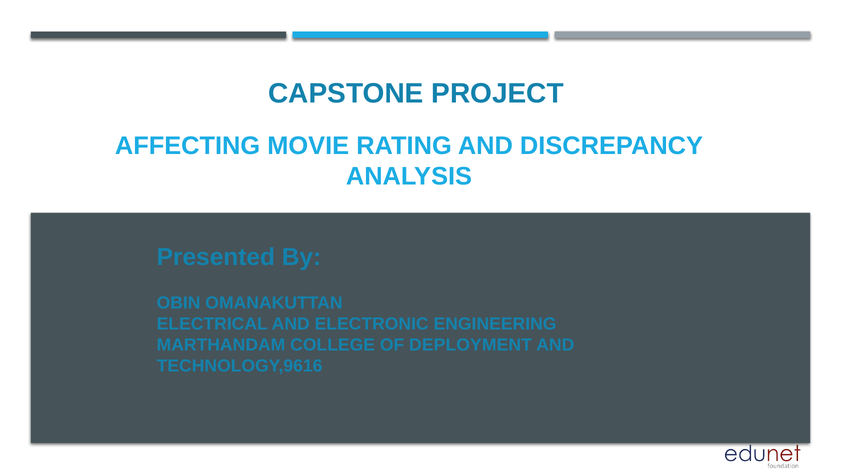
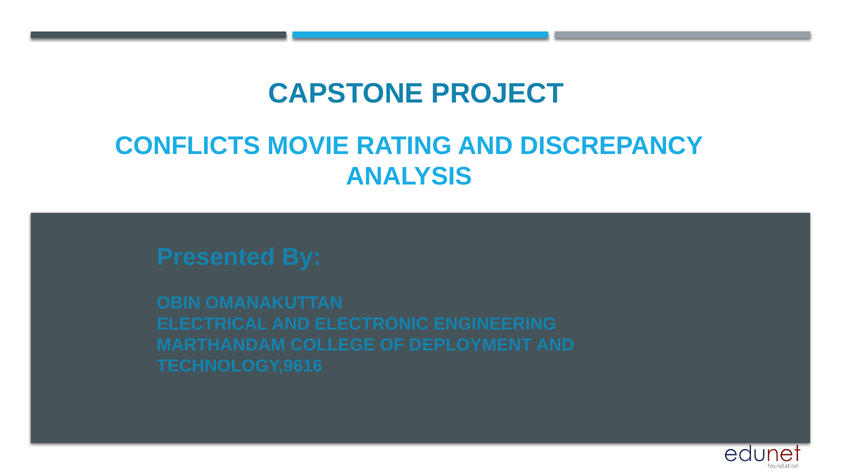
AFFECTING: AFFECTING -> CONFLICTS
